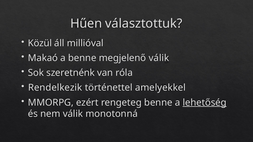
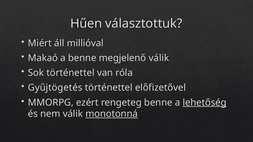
Közül: Közül -> Miért
Sok szeretnénk: szeretnénk -> történettel
Rendelkezik: Rendelkezik -> Gyűjtögetés
amelyekkel: amelyekkel -> előfizetővel
monotonná underline: none -> present
